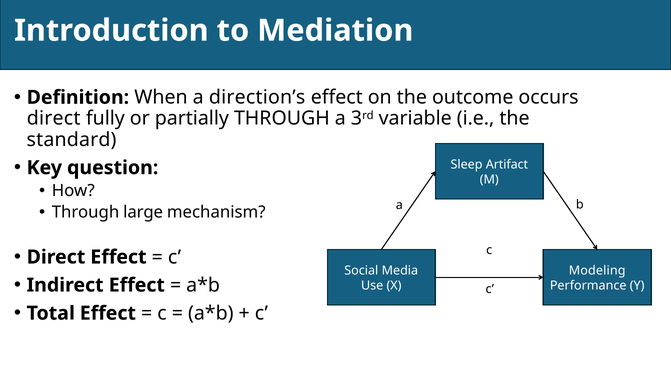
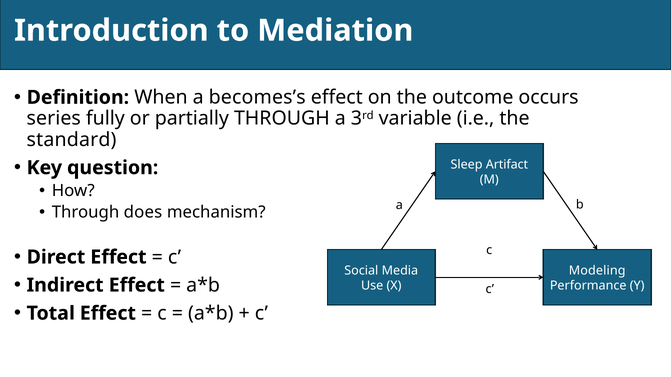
direction’s: direction’s -> becomes’s
direct at (54, 119): direct -> series
large: large -> does
